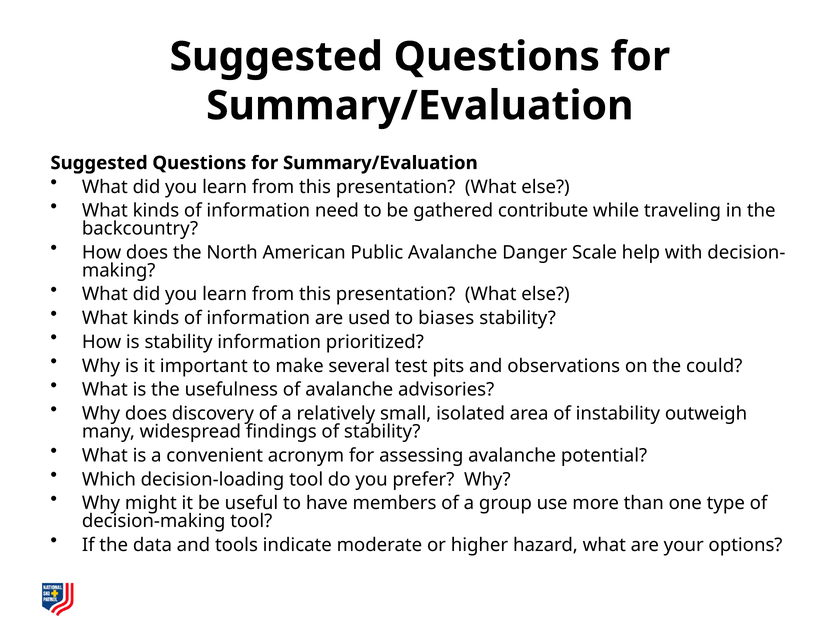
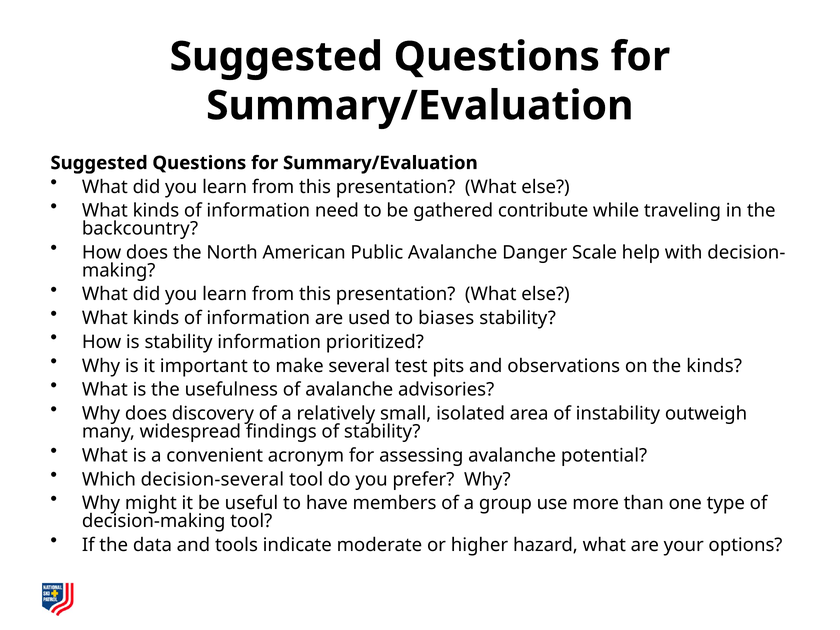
the could: could -> kinds
decision-loading: decision-loading -> decision-several
